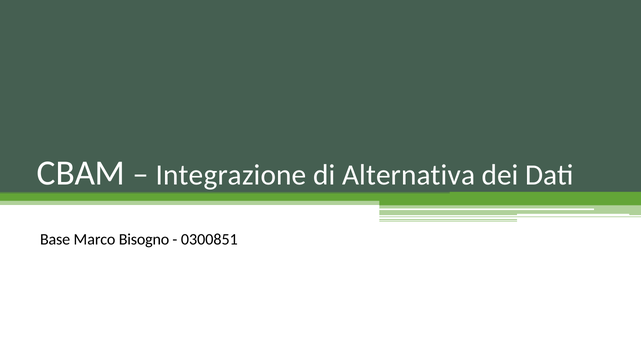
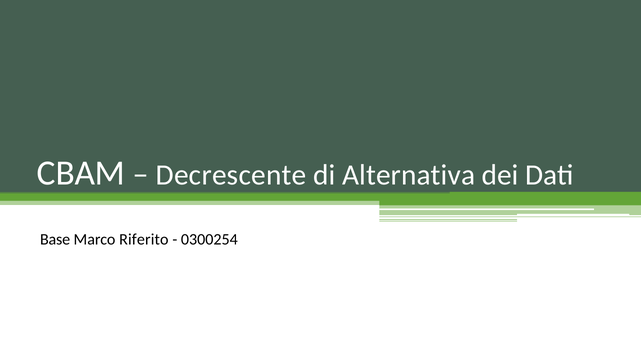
Integrazione: Integrazione -> Decrescente
Bisogno: Bisogno -> Riferito
0300851: 0300851 -> 0300254
